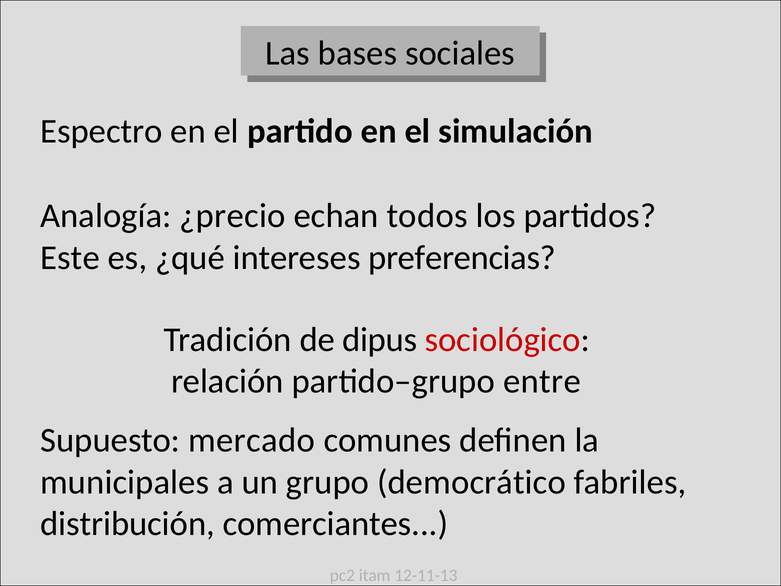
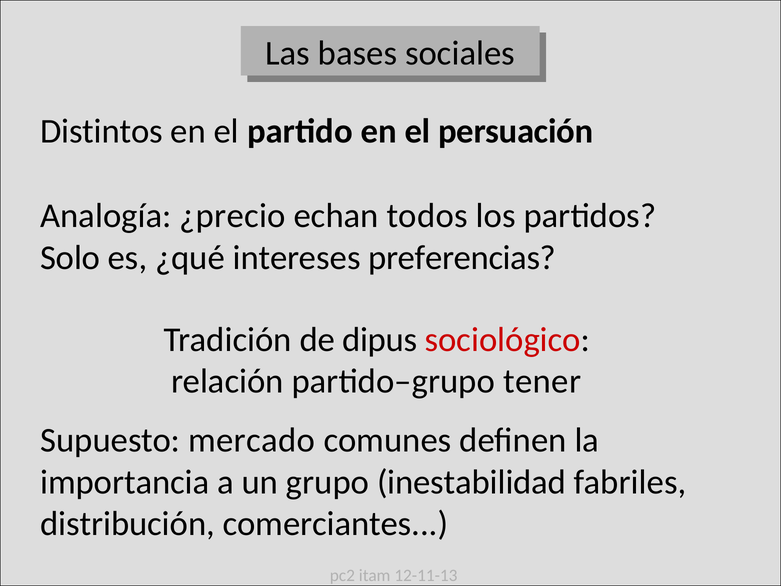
Espectro: Espectro -> Distintos
simulación: simulación -> persuación
Este: Este -> Solo
entre: entre -> tener
municipales: municipales -> importancia
democrático: democrático -> inestabilidad
